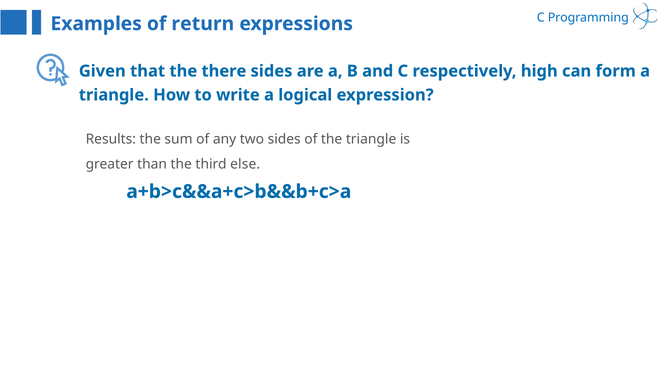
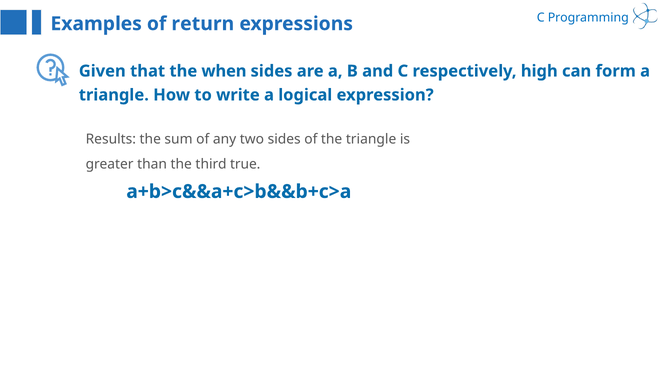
there: there -> when
else: else -> true
